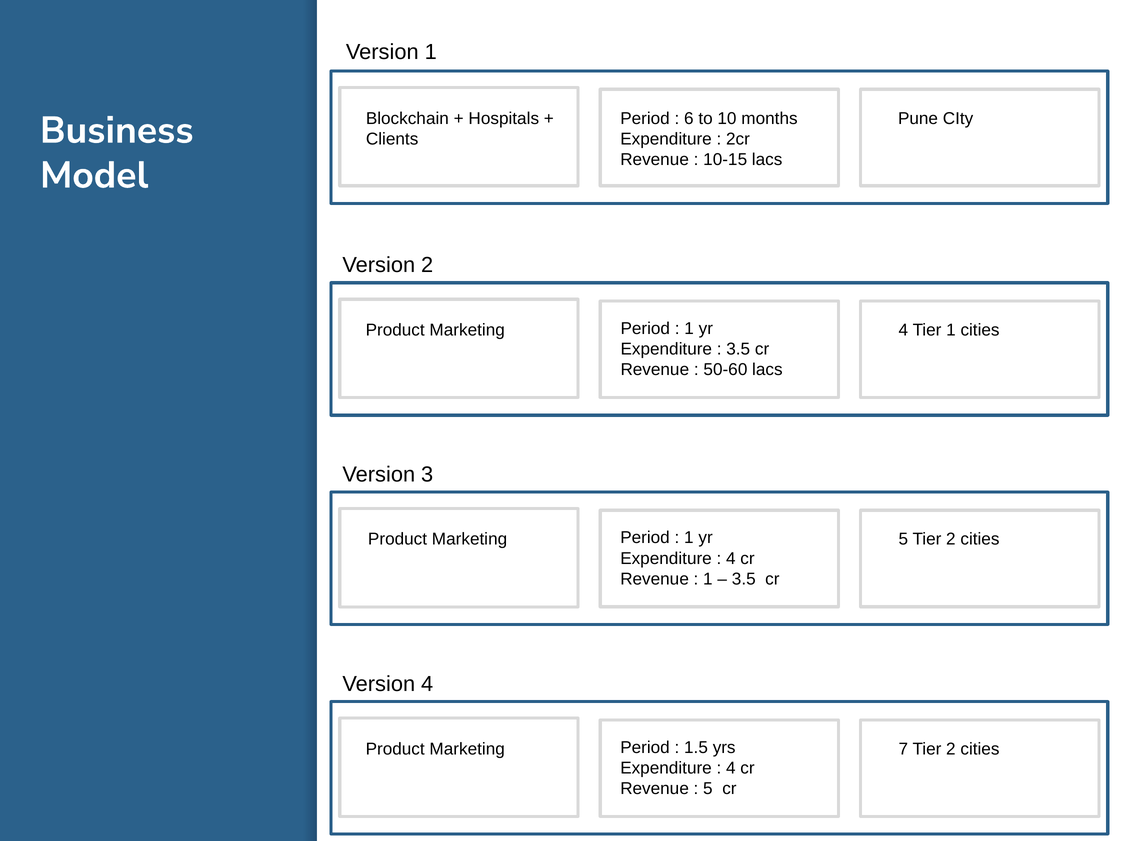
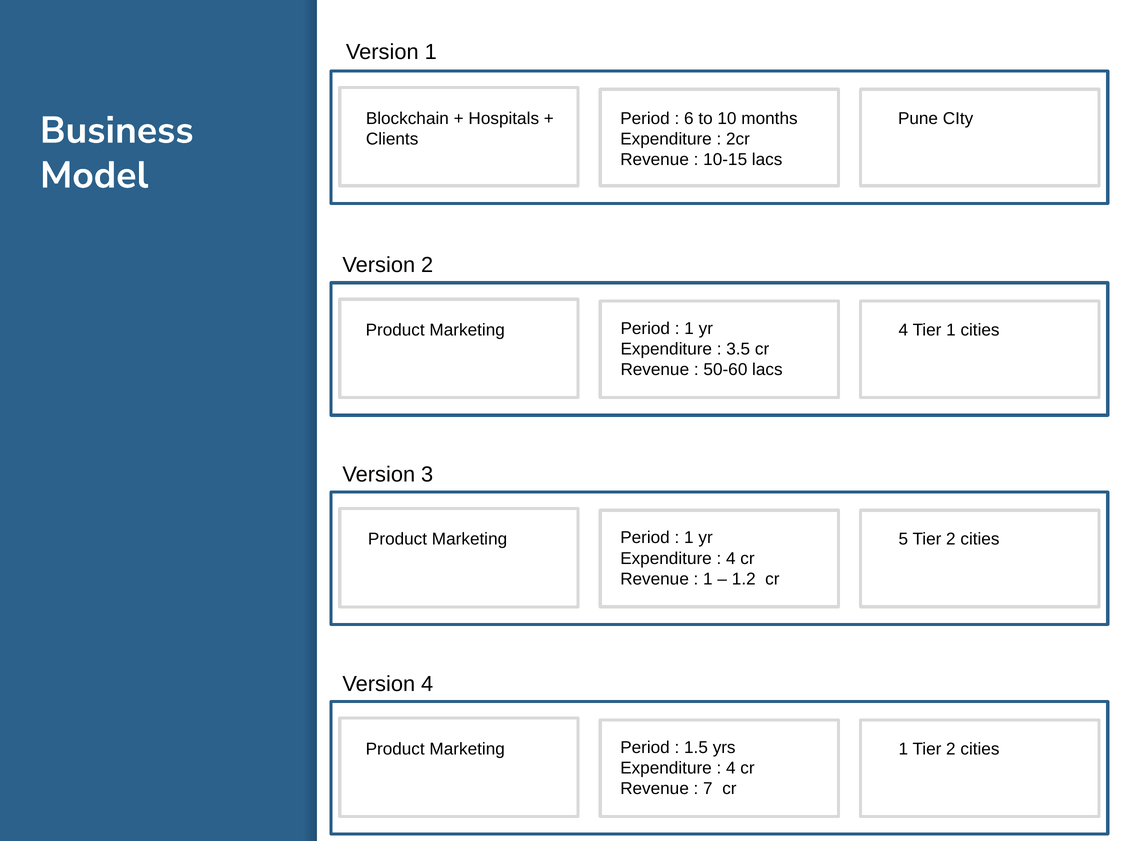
3.5 at (744, 579): 3.5 -> 1.2
Marketing 7: 7 -> 1
5 at (708, 788): 5 -> 7
